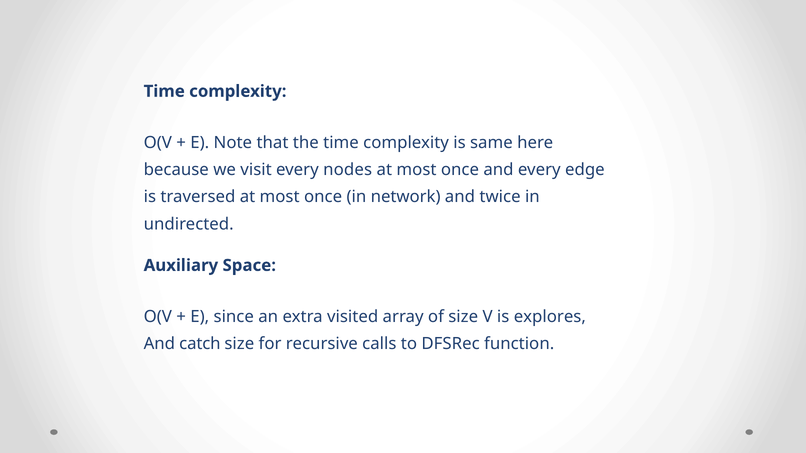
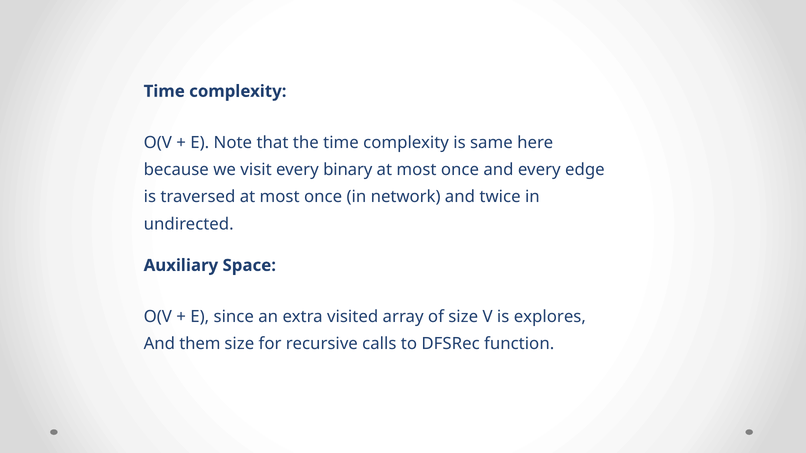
nodes: nodes -> binary
catch: catch -> them
